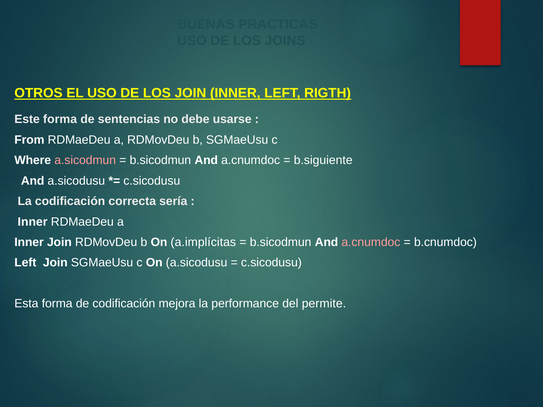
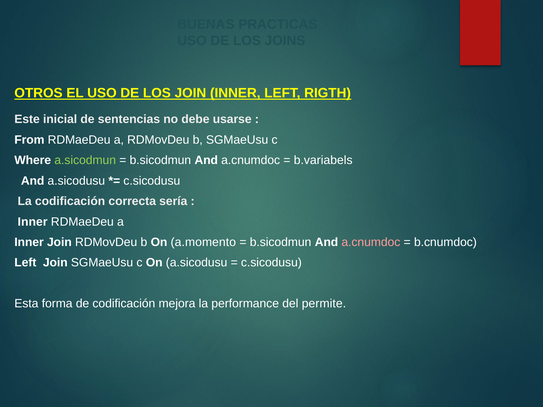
Este forma: forma -> inicial
a.sicodmun colour: pink -> light green
b.siguiente: b.siguiente -> b.variabels
a.implícitas: a.implícitas -> a.momento
